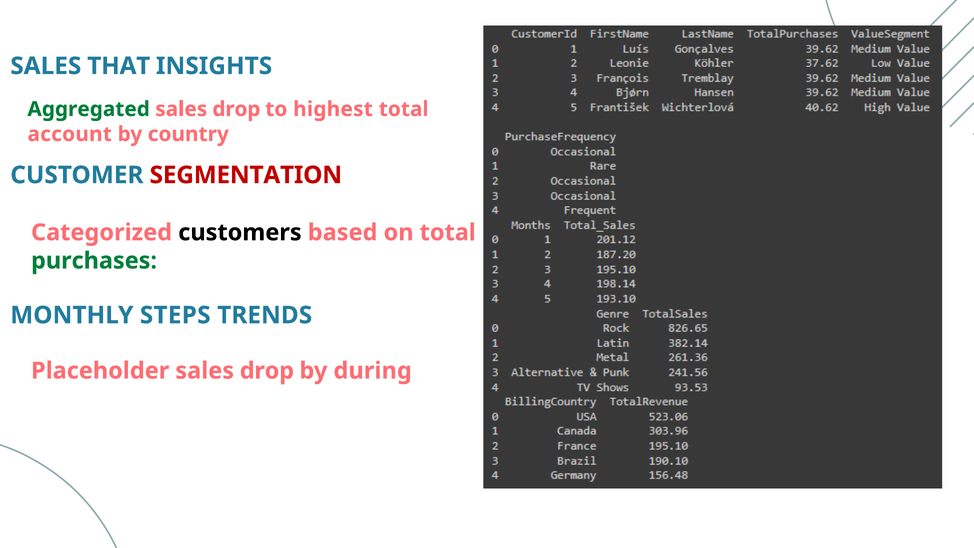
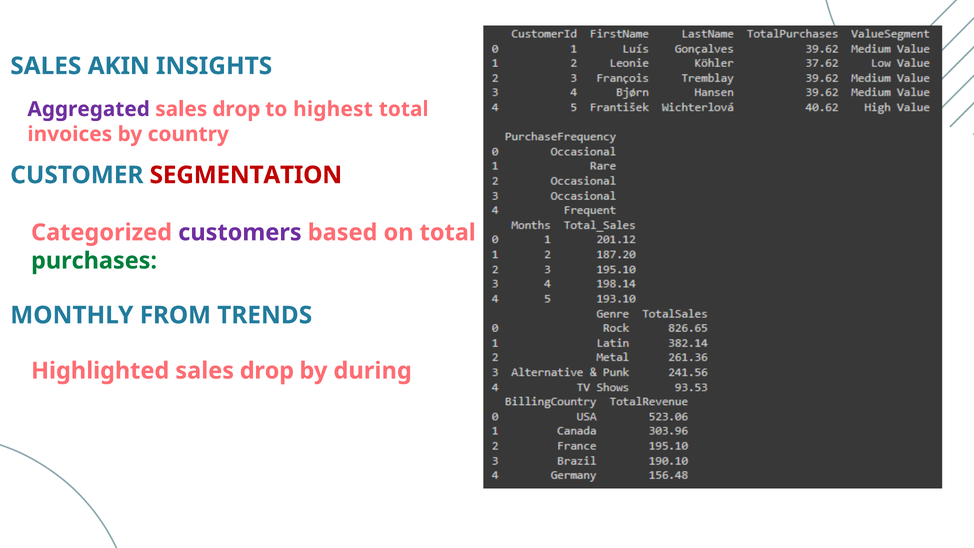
THAT: THAT -> AKIN
Aggregated colour: green -> purple
account: account -> invoices
customers colour: black -> purple
STEPS: STEPS -> FROM
Placeholder: Placeholder -> Highlighted
